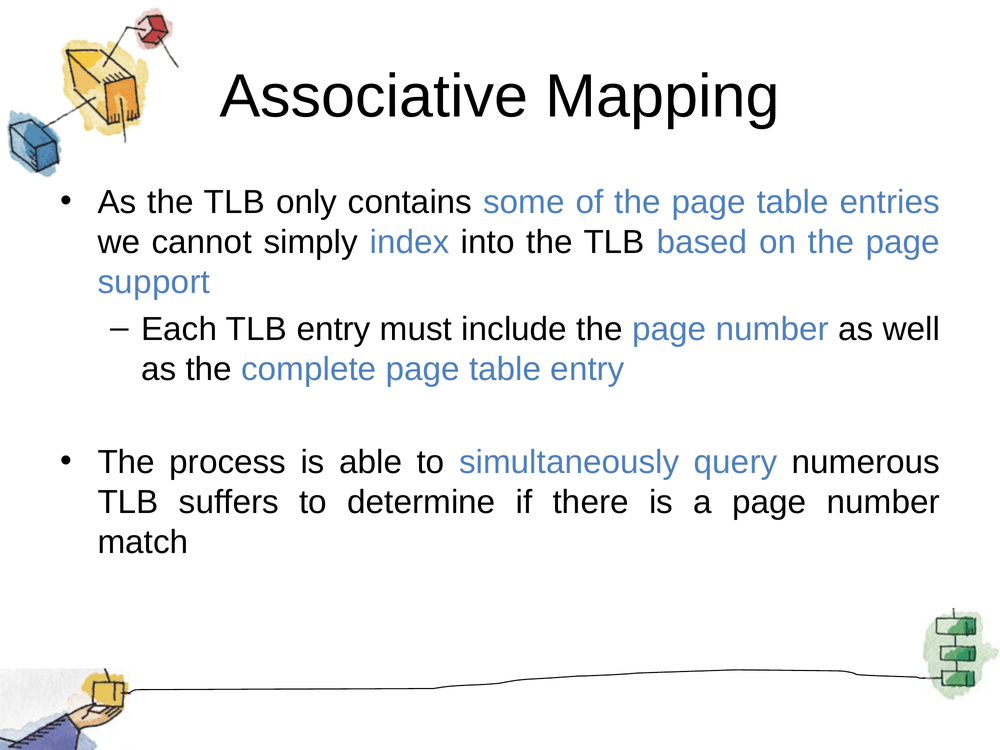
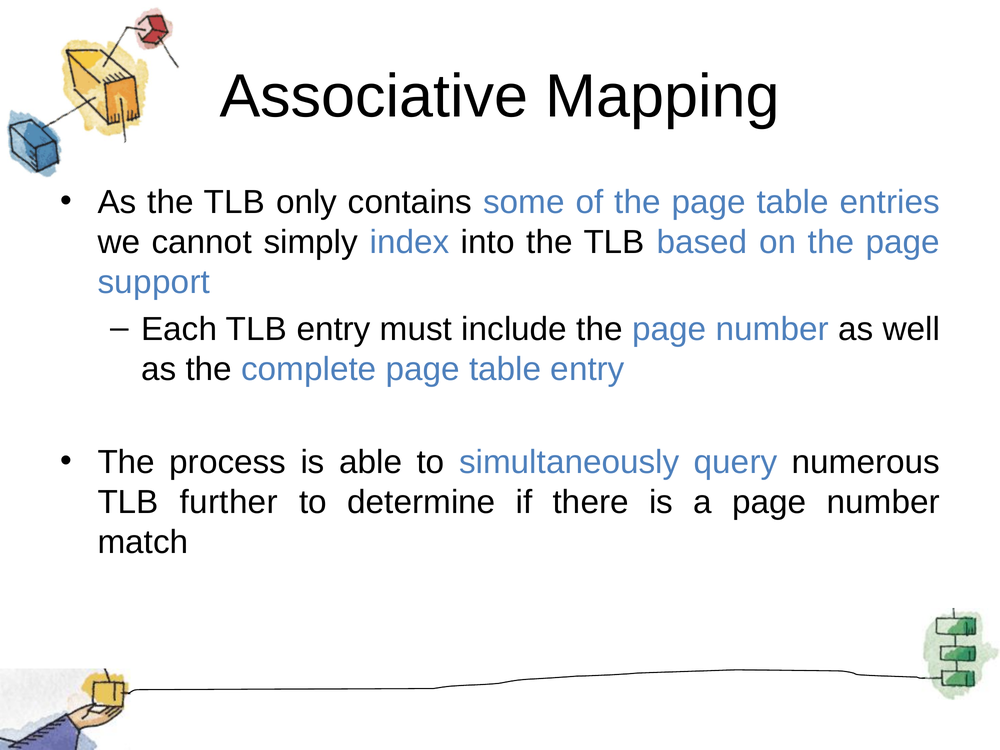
suffers: suffers -> further
